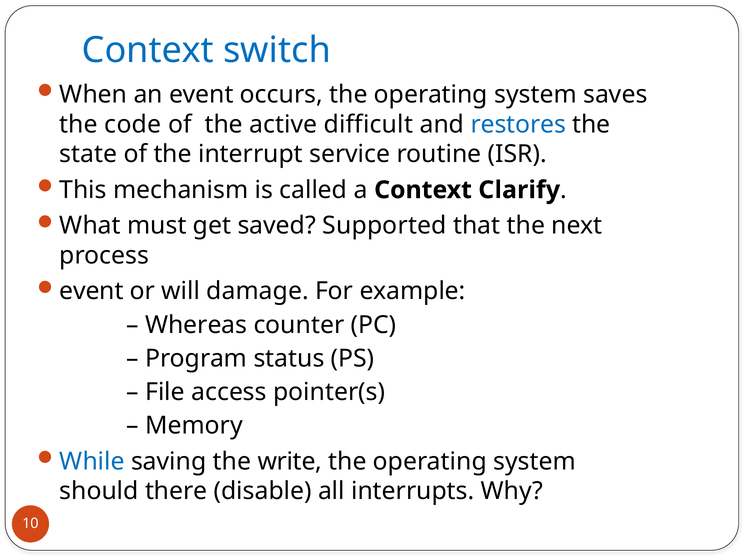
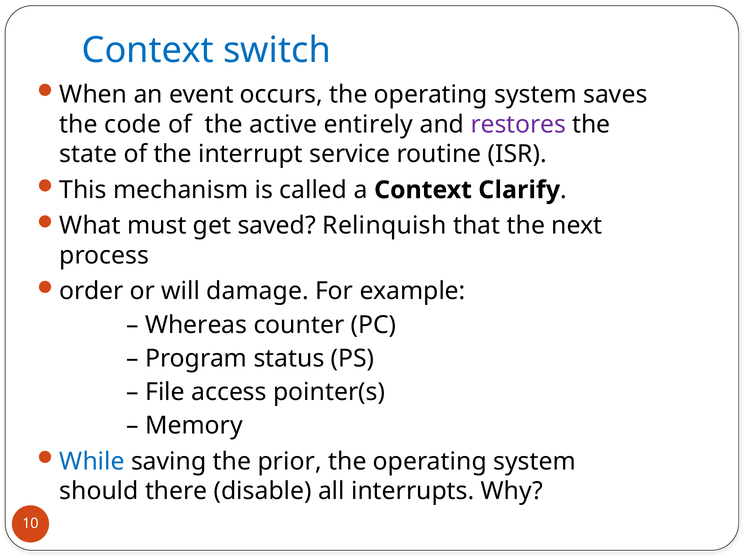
difficult: difficult -> entirely
restores colour: blue -> purple
Supported: Supported -> Relinquish
event at (91, 291): event -> order
write: write -> prior
